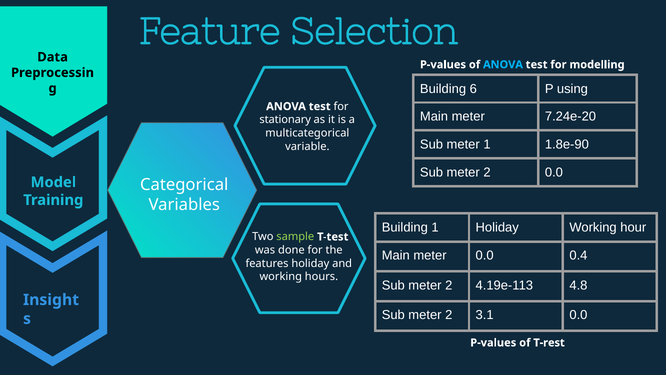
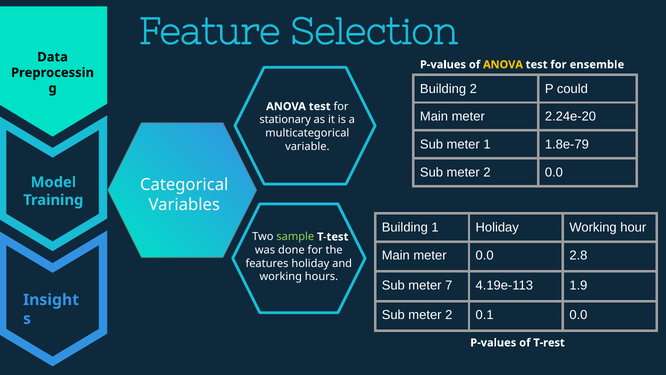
ANOVA at (503, 65) colour: light blue -> yellow
modelling: modelling -> ensemble
Building 6: 6 -> 2
using: using -> could
7.24e-20: 7.24e-20 -> 2.24e-20
1.8e-90: 1.8e-90 -> 1.8e-79
0.4: 0.4 -> 2.8
2 at (449, 285): 2 -> 7
4.8: 4.8 -> 1.9
3.1: 3.1 -> 0.1
